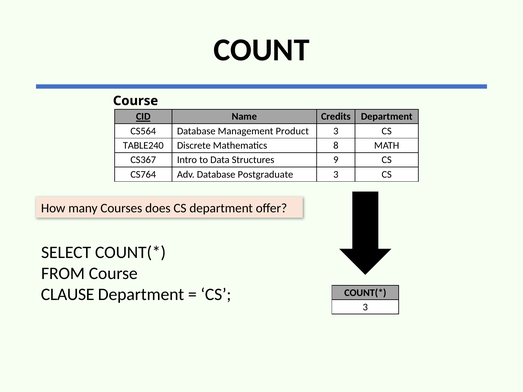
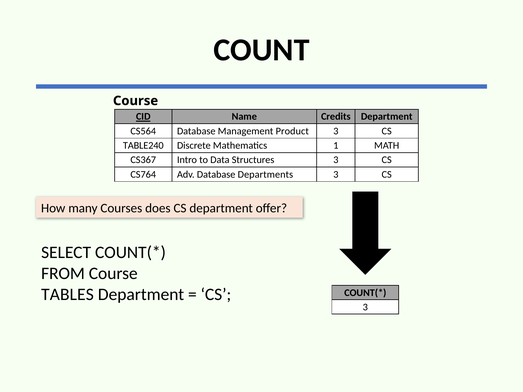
8: 8 -> 1
Structures 9: 9 -> 3
Postgraduate: Postgraduate -> Departments
CLAUSE: CLAUSE -> TABLES
